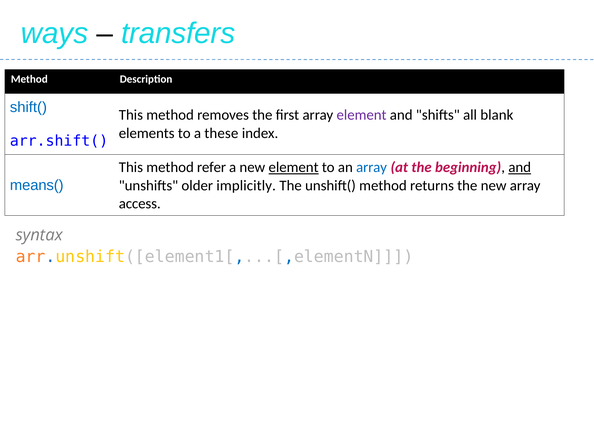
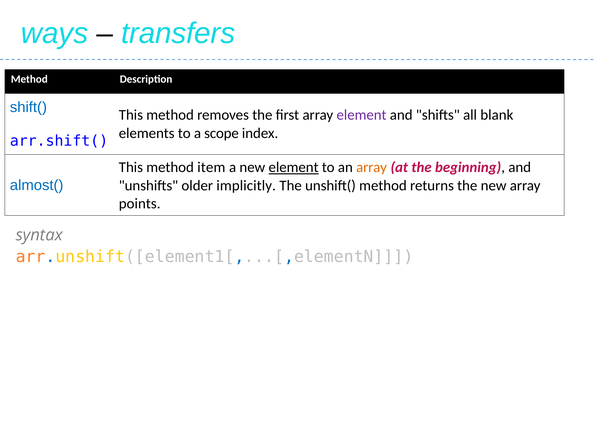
these: these -> scope
refer: refer -> item
array at (372, 167) colour: blue -> orange
and at (520, 167) underline: present -> none
means(: means( -> almost(
access: access -> points
